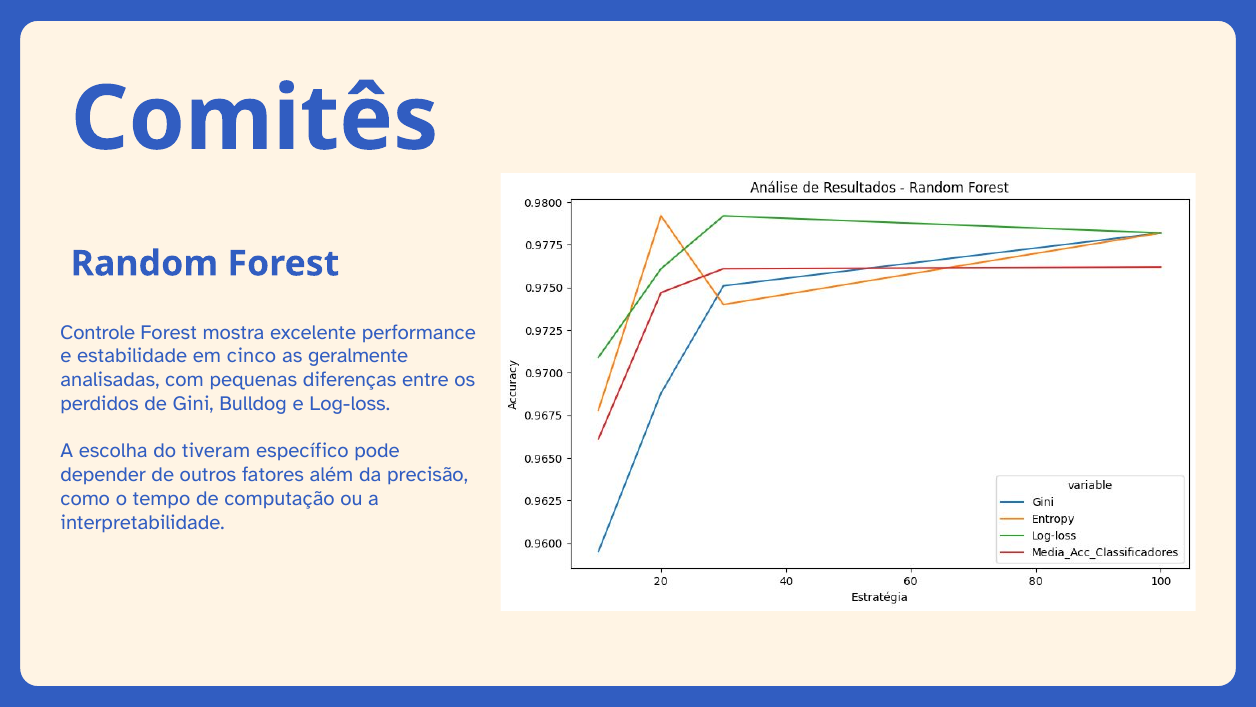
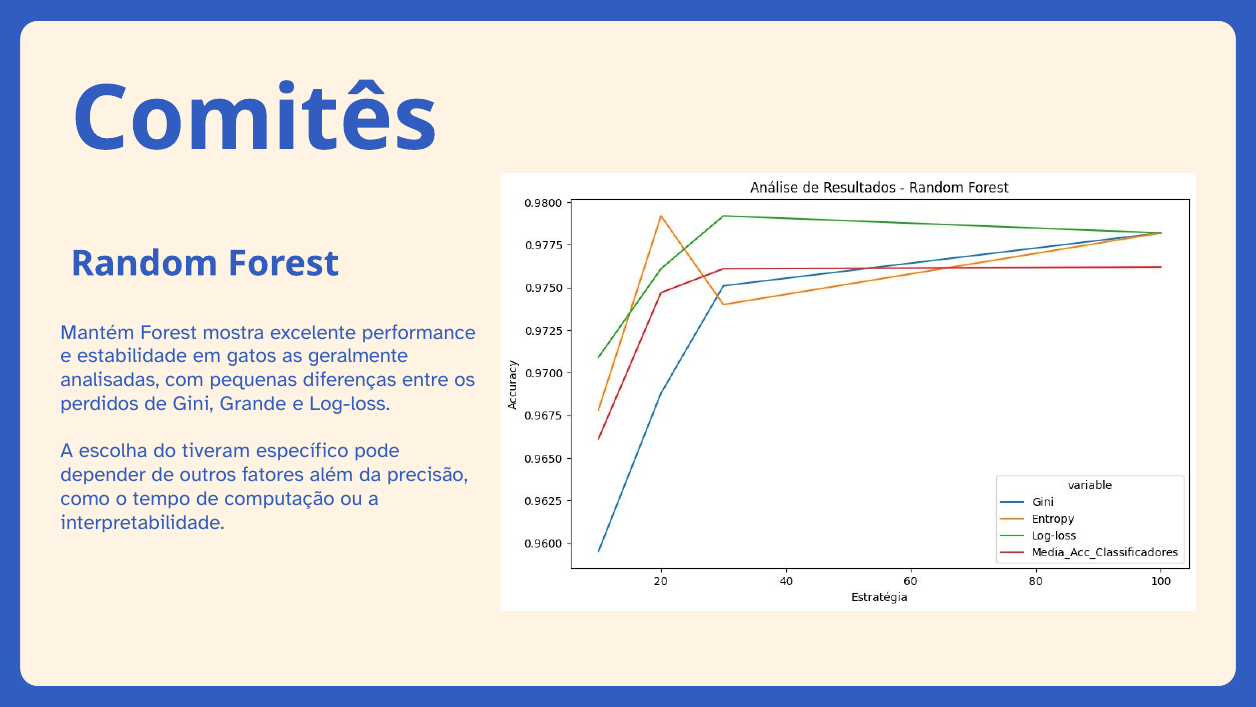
Controle: Controle -> Mantém
cinco: cinco -> gatos
Bulldog: Bulldog -> Grande
